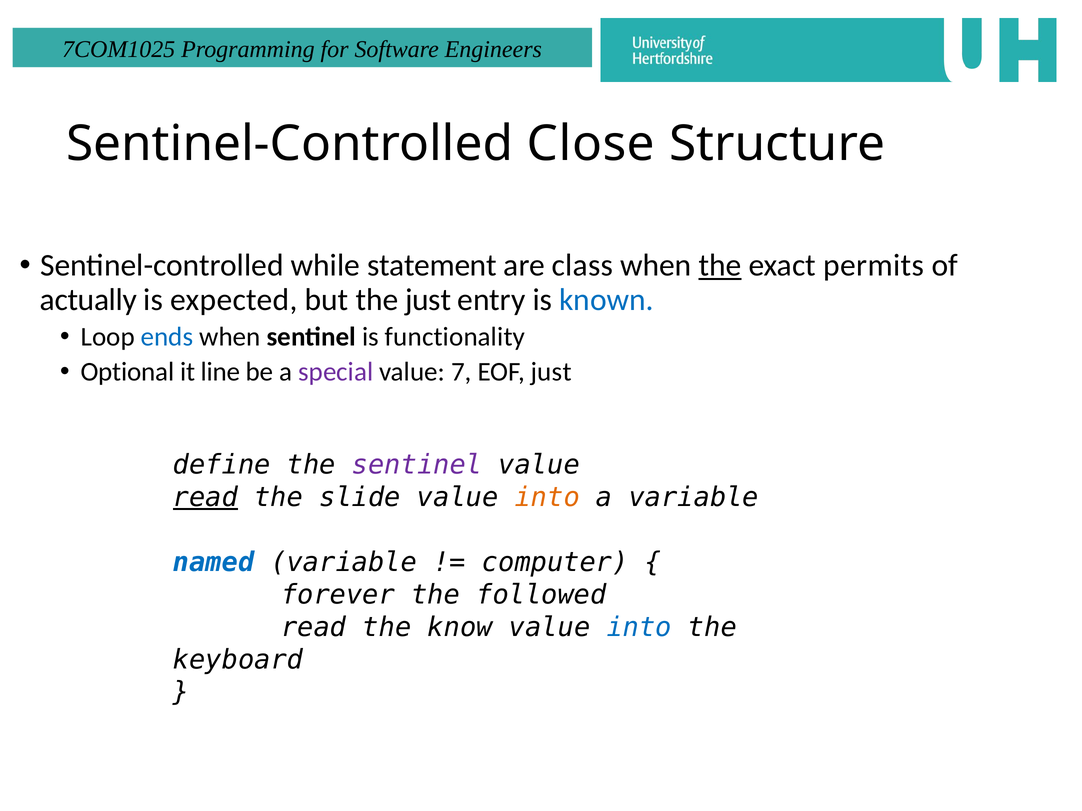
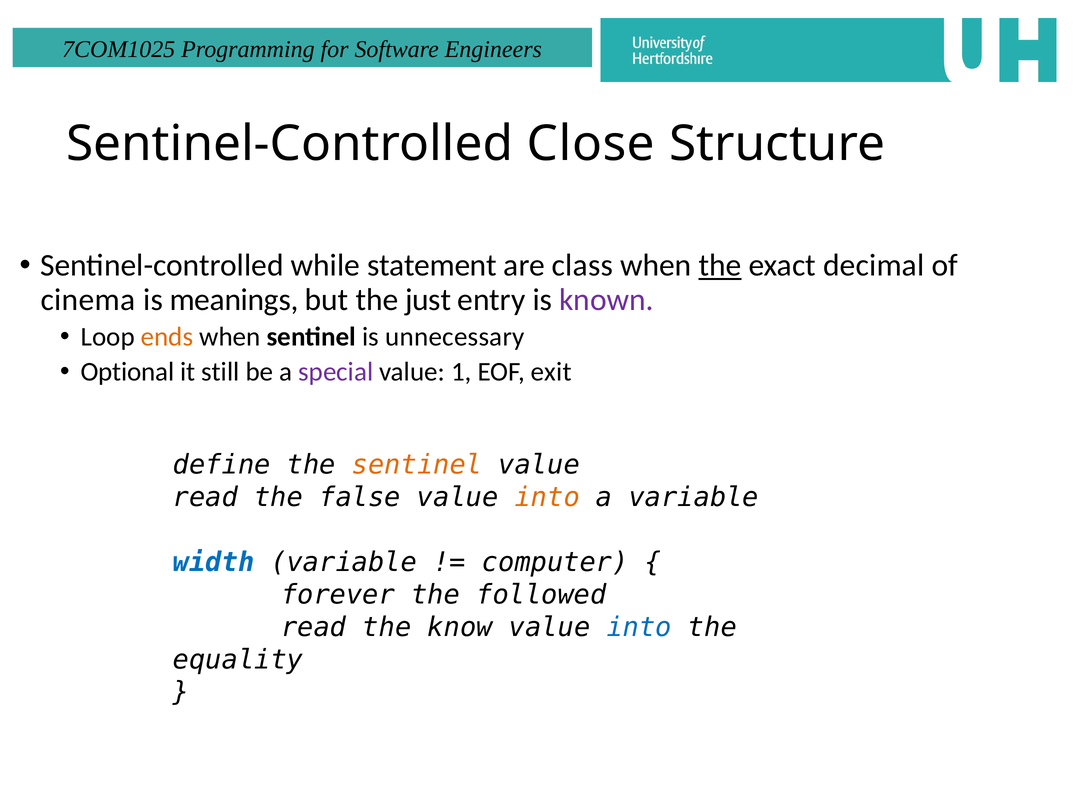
permits: permits -> decimal
actually: actually -> cinema
expected: expected -> meanings
known colour: blue -> purple
ends colour: blue -> orange
functionality: functionality -> unnecessary
line: line -> still
7: 7 -> 1
EOF just: just -> exit
sentinel at (417, 465) colour: purple -> orange
read at (205, 498) underline: present -> none
slide: slide -> false
named: named -> width
keyboard: keyboard -> equality
